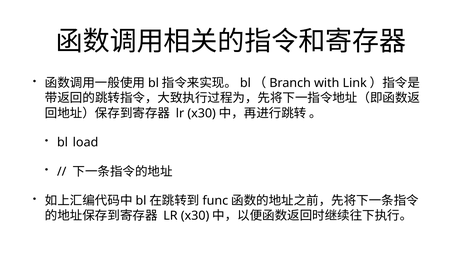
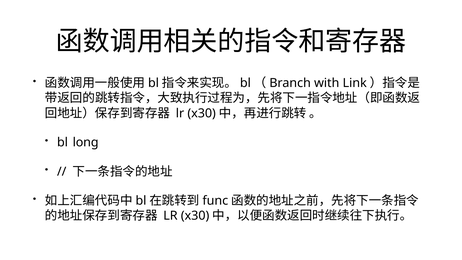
load: load -> long
